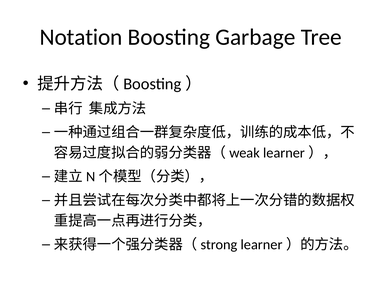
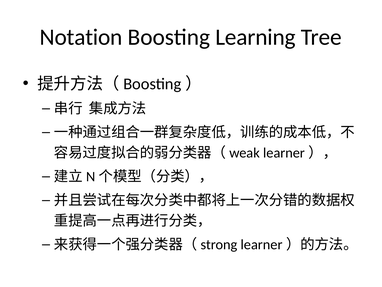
Garbage: Garbage -> Learning
